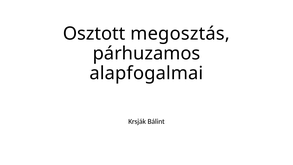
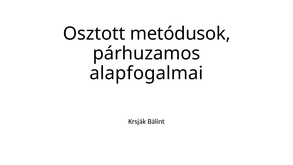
megosztás: megosztás -> metódusok
